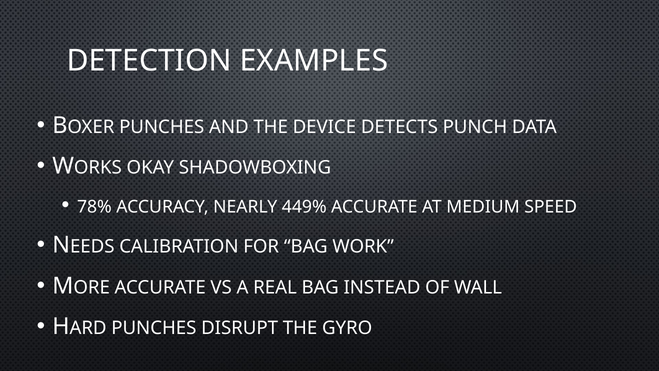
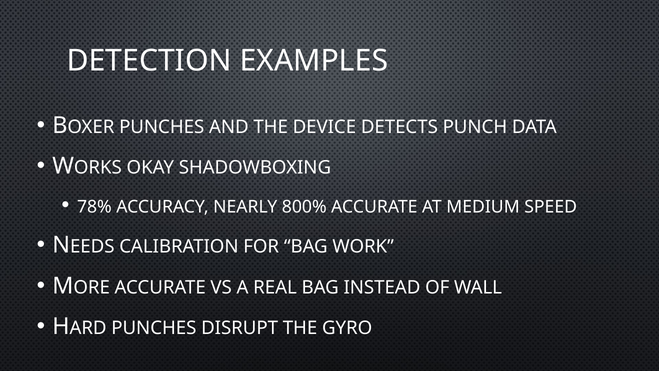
449%: 449% -> 800%
